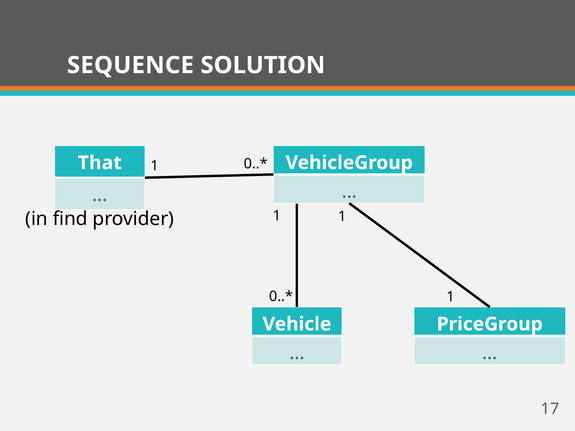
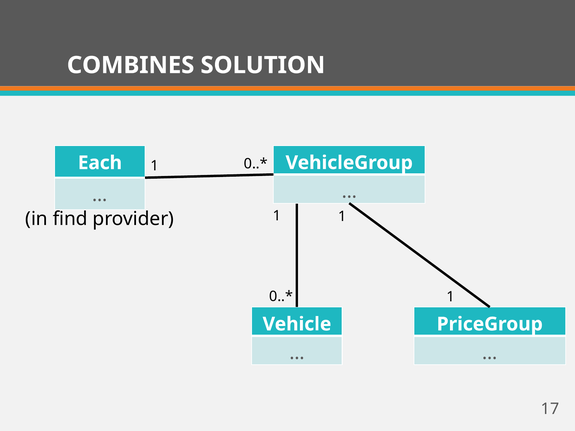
SEQUENCE: SEQUENCE -> COMBINES
That: That -> Each
